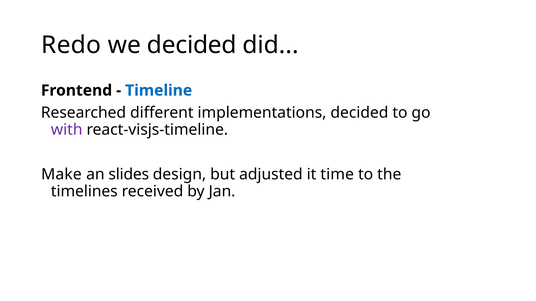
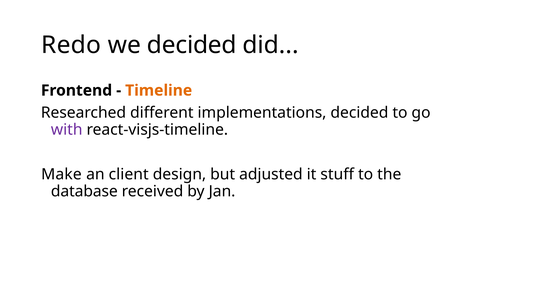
Timeline colour: blue -> orange
slides: slides -> client
time: time -> stuff
timelines: timelines -> database
